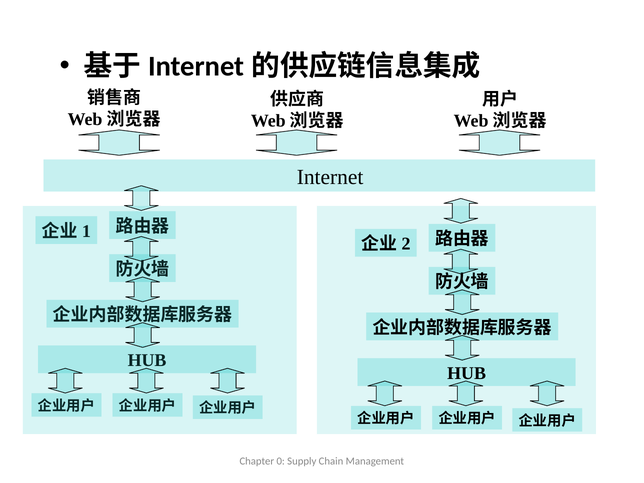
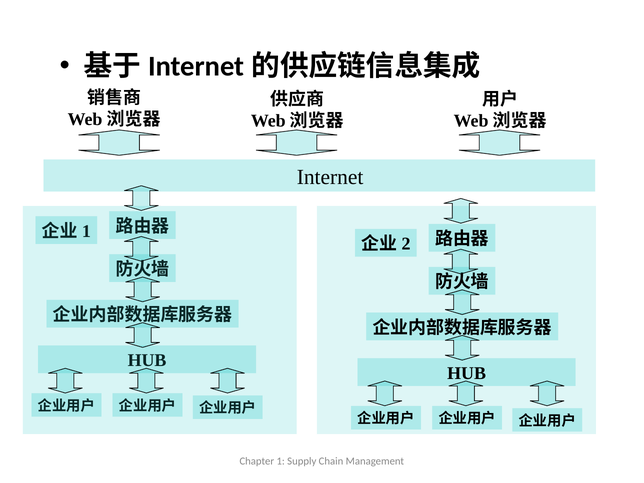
0: 0 -> 1
